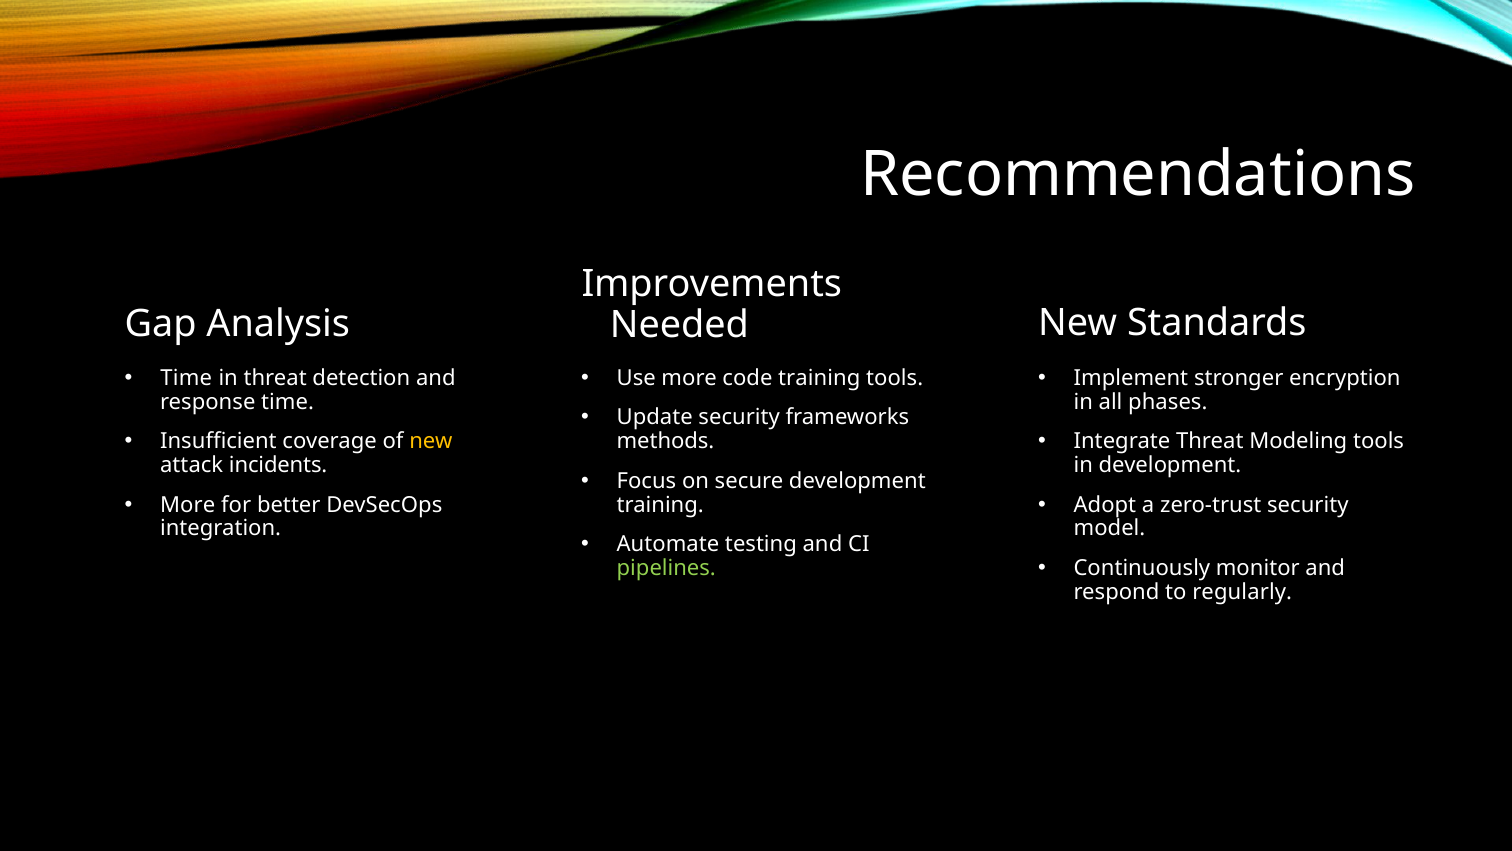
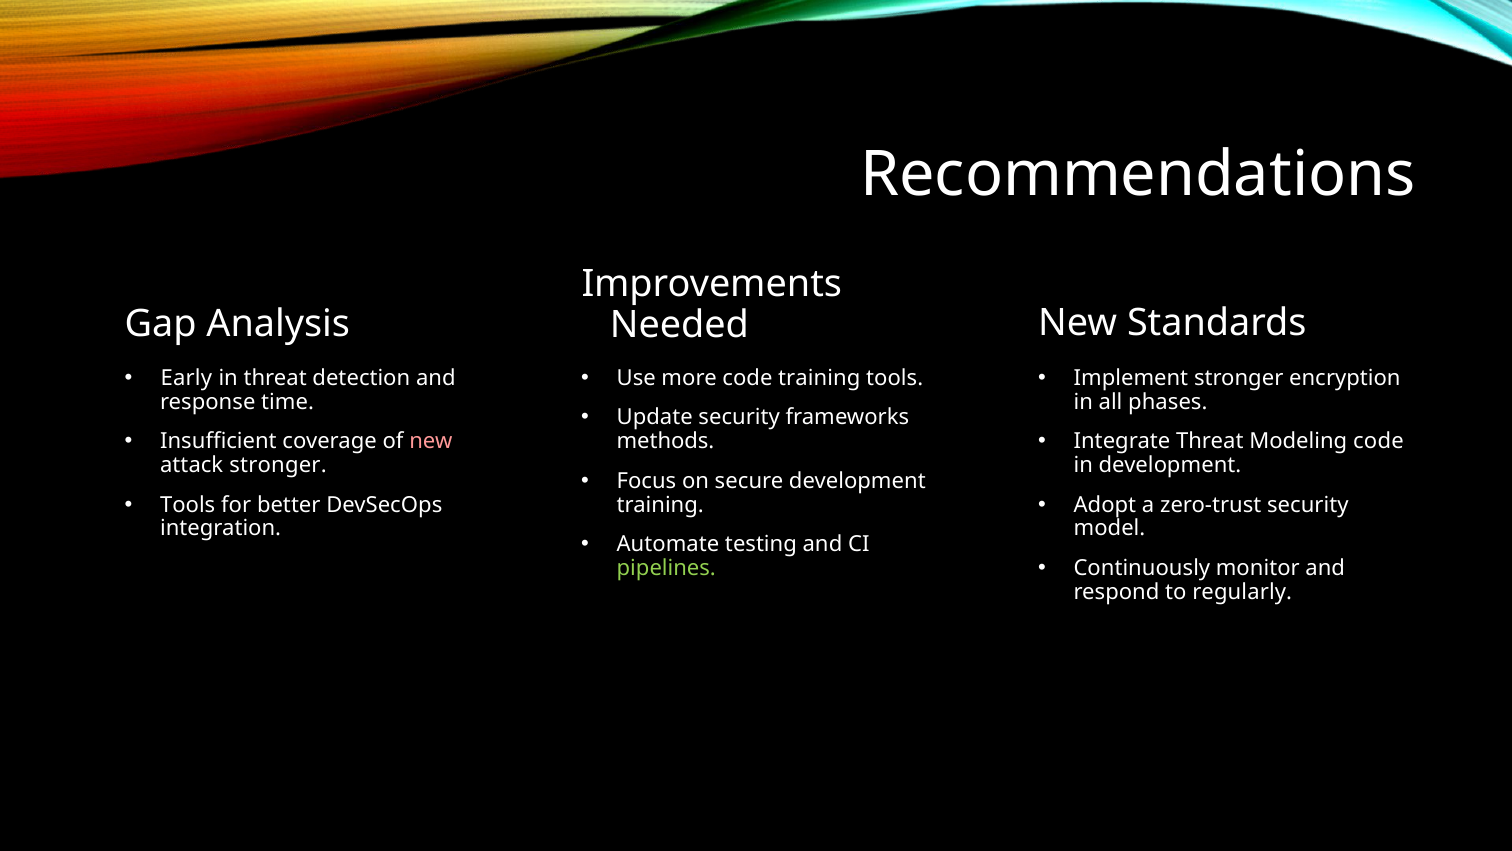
Time at (186, 378): Time -> Early
new at (431, 441) colour: yellow -> pink
Modeling tools: tools -> code
attack incidents: incidents -> stronger
More at (188, 505): More -> Tools
